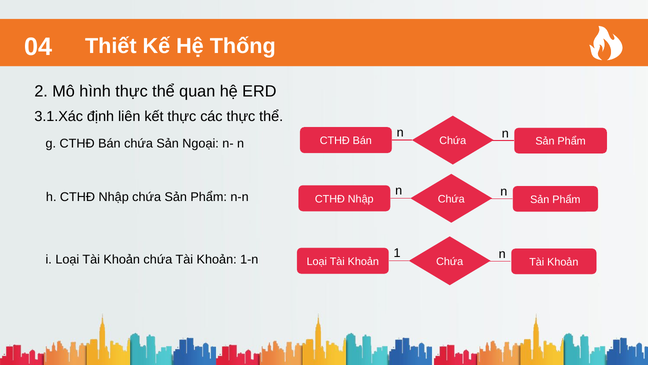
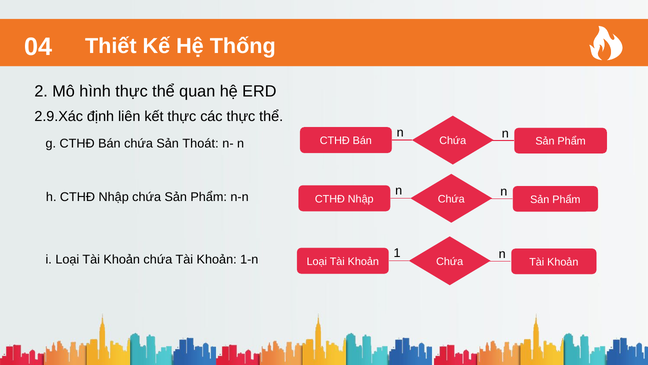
3.1.Xác: 3.1.Xác -> 2.9.Xác
Ngoại: Ngoại -> Thoát
